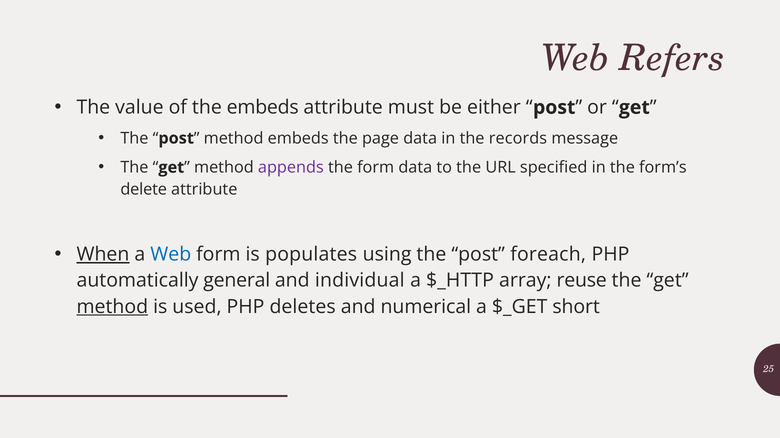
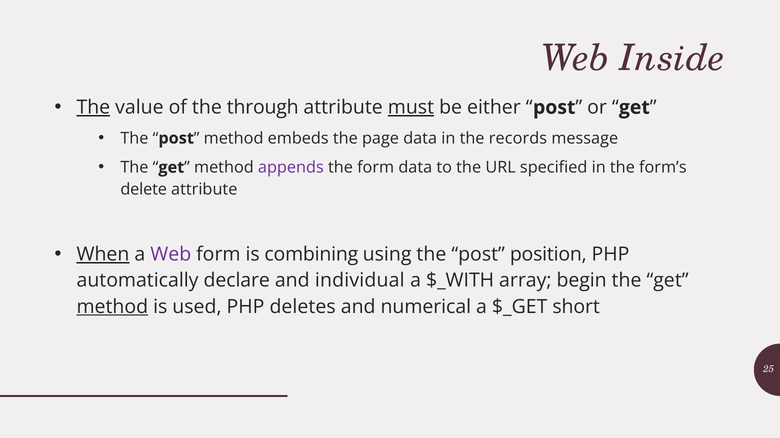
Refers: Refers -> Inside
The at (93, 108) underline: none -> present
the embeds: embeds -> through
must underline: none -> present
Web at (171, 255) colour: blue -> purple
populates: populates -> combining
foreach: foreach -> position
general: general -> declare
$_HTTP: $_HTTP -> $_WITH
reuse: reuse -> begin
